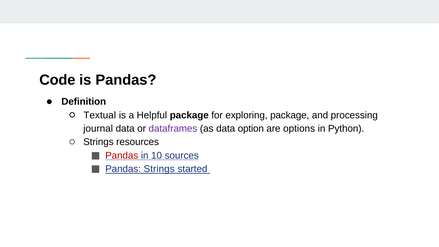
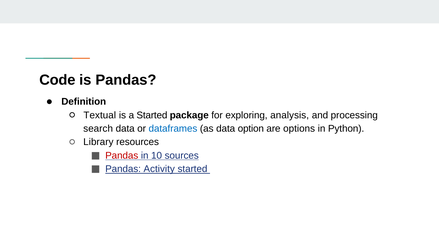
a Helpful: Helpful -> Started
exploring package: package -> analysis
journal: journal -> search
dataframes colour: purple -> blue
Strings at (98, 142): Strings -> Library
Pandas Strings: Strings -> Activity
